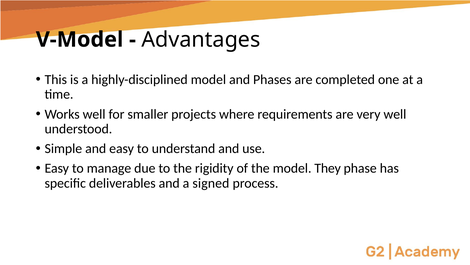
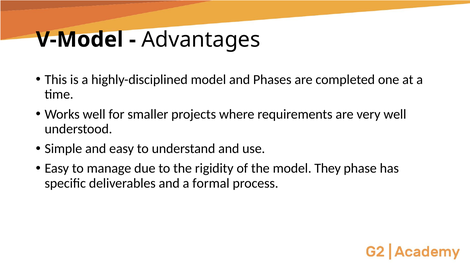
signed: signed -> formal
